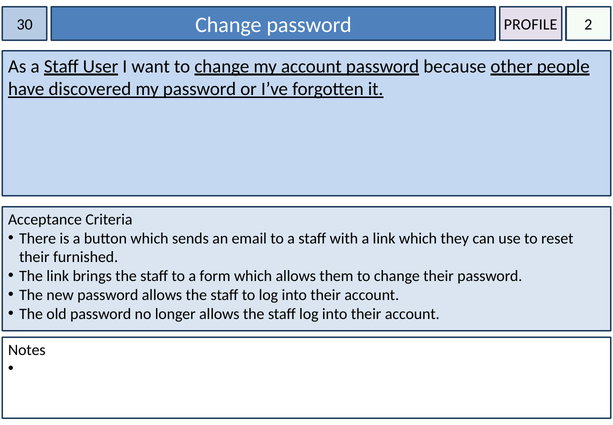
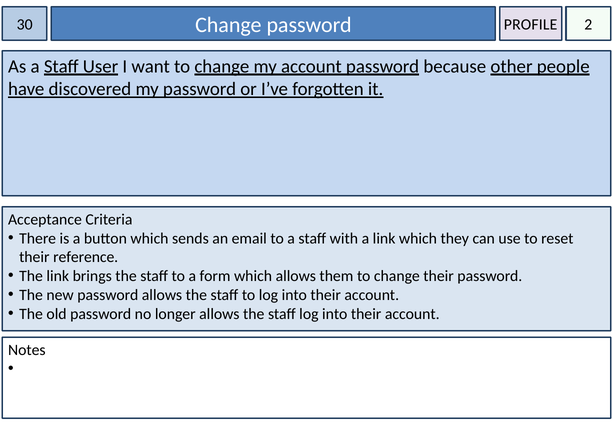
furnished: furnished -> reference
